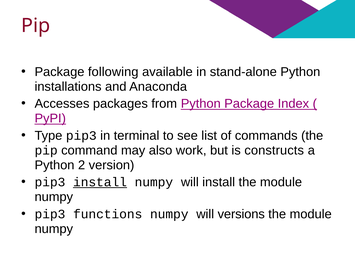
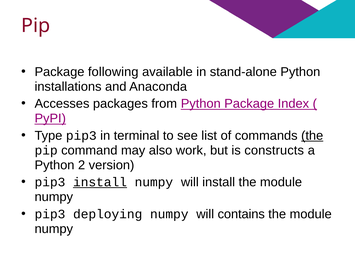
the at (312, 136) underline: none -> present
functions: functions -> deploying
versions: versions -> contains
